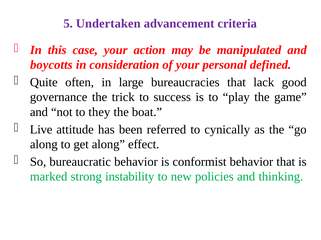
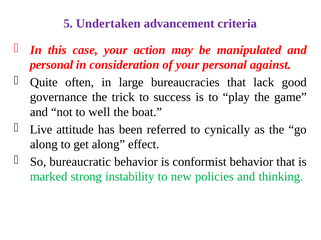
boycotts at (51, 65): boycotts -> personal
defined: defined -> against
they: they -> well
